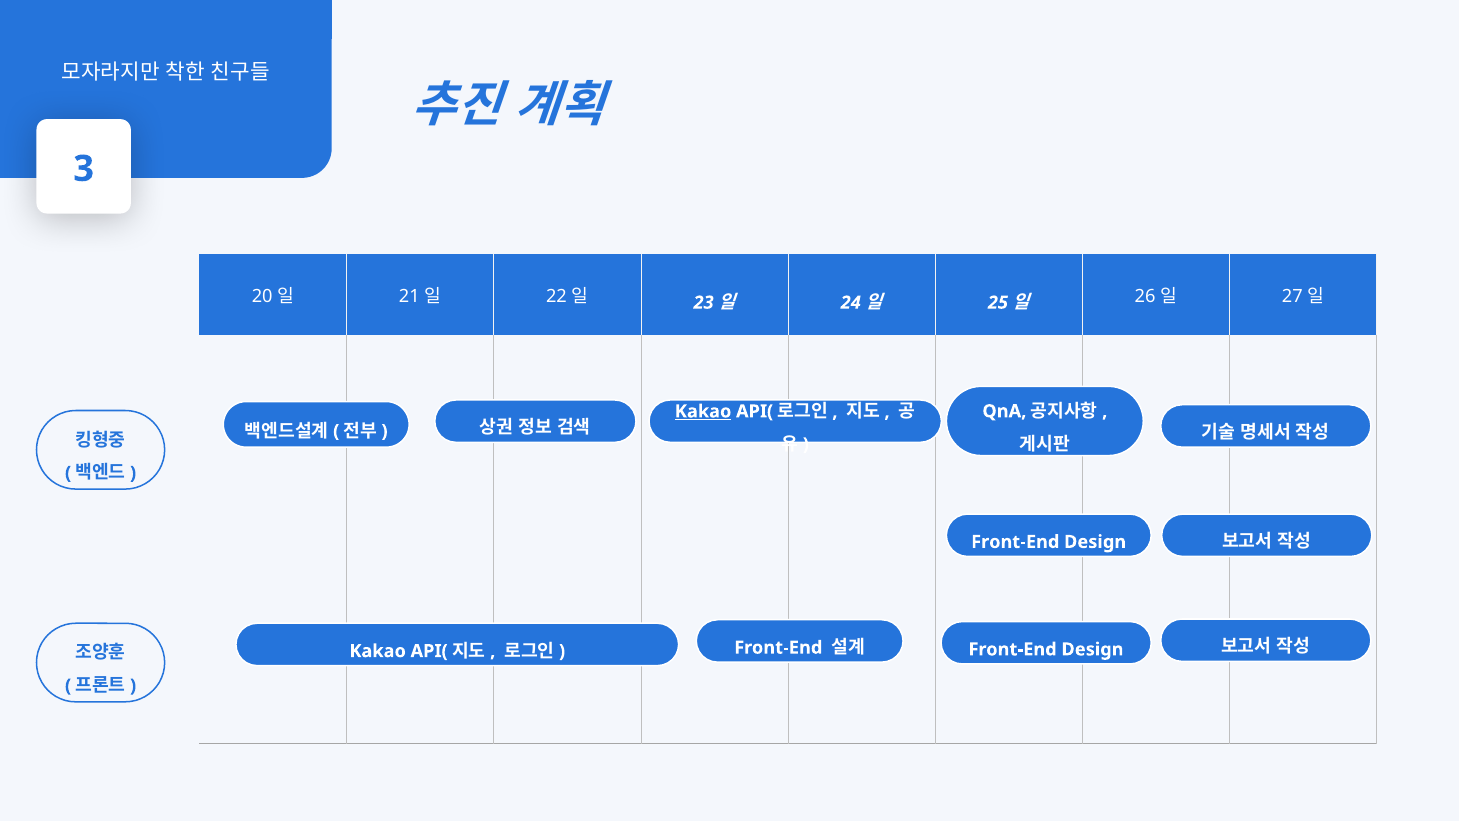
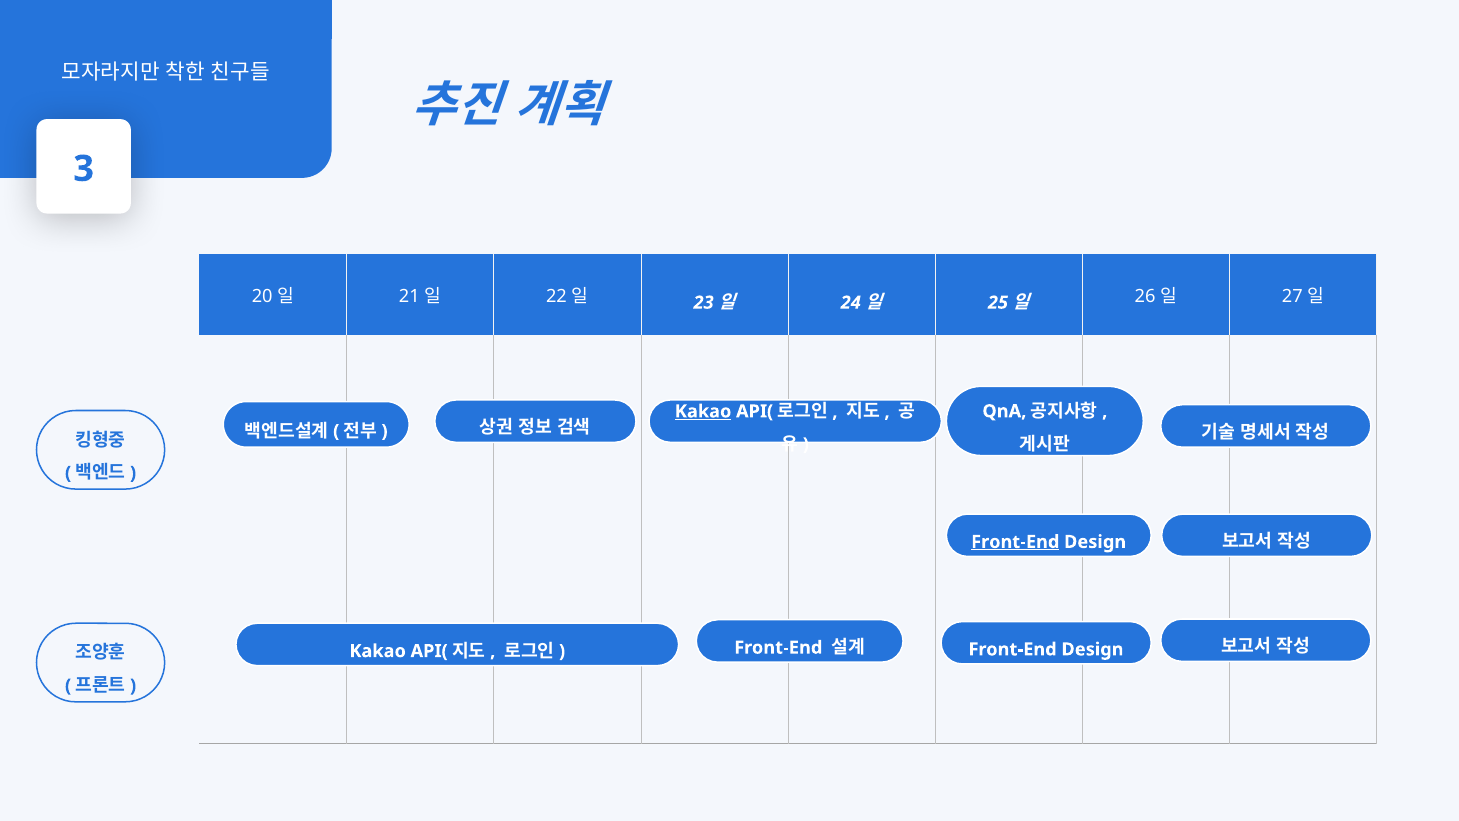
Front-End at (1015, 542) underline: none -> present
